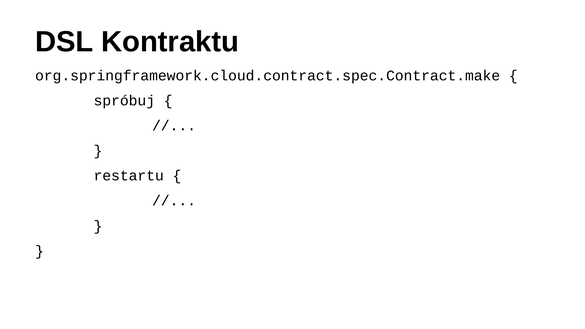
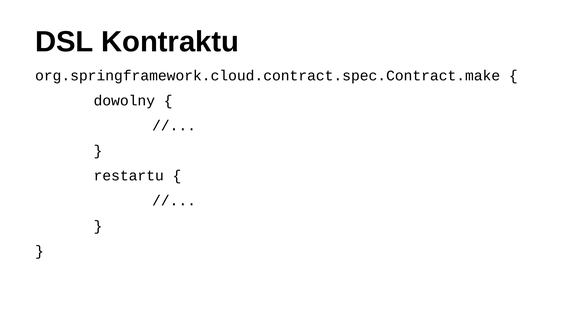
spróbuj: spróbuj -> dowolny
